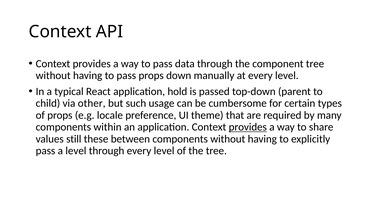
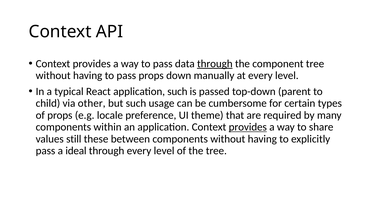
through at (215, 64) underline: none -> present
application hold: hold -> such
a level: level -> ideal
